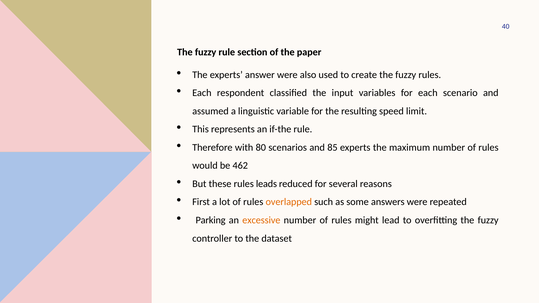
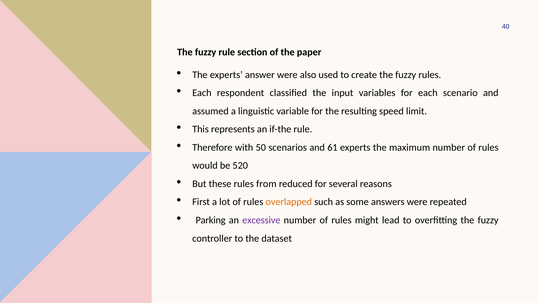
80: 80 -> 50
85: 85 -> 61
462: 462 -> 520
leads: leads -> from
excessive colour: orange -> purple
